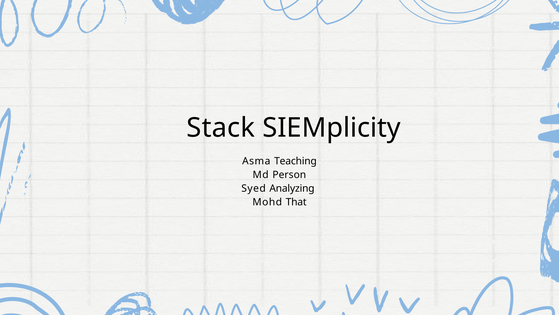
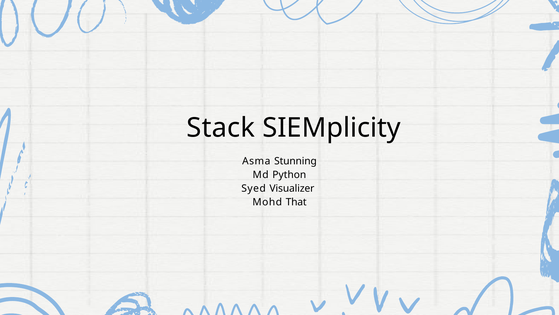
Teaching: Teaching -> Stunning
Person: Person -> Python
Analyzing: Analyzing -> Visualizer
